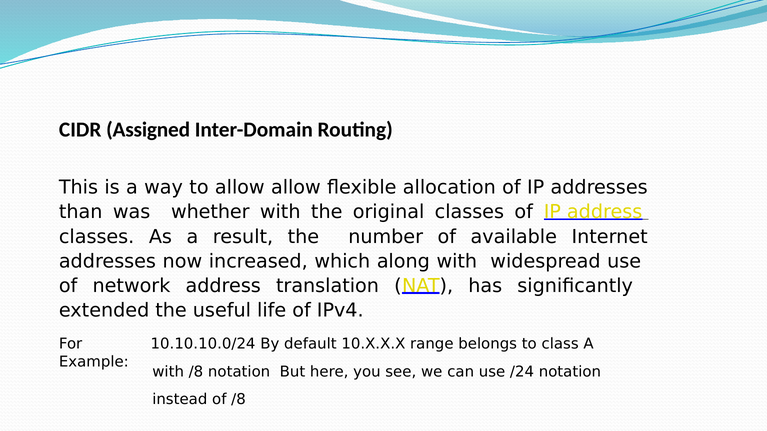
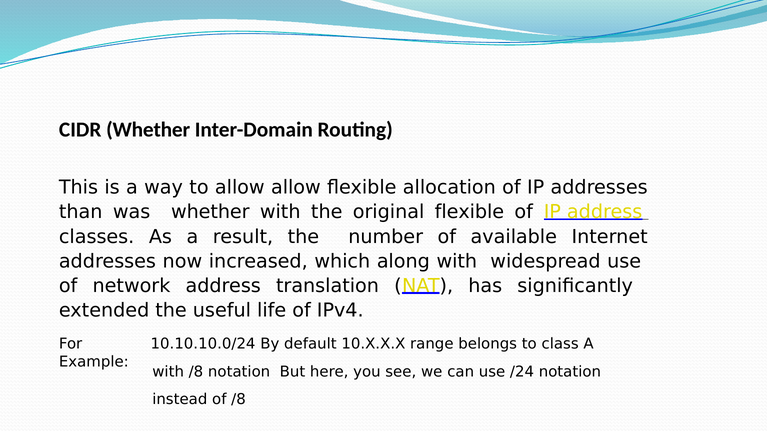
CIDR Assigned: Assigned -> Whether
original classes: classes -> flexible
